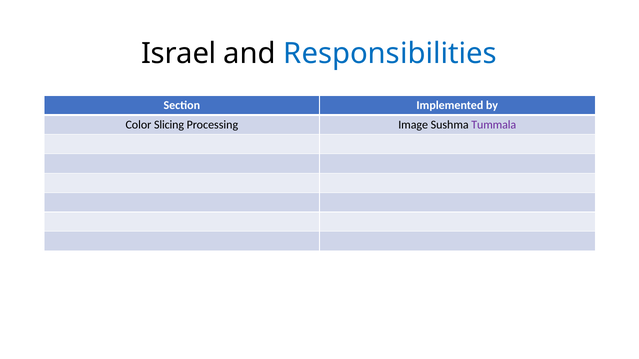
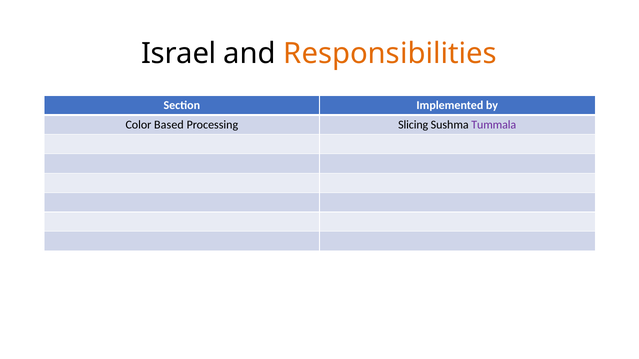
Responsibilities colour: blue -> orange
Slicing: Slicing -> Based
Image: Image -> Slicing
